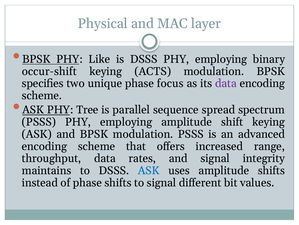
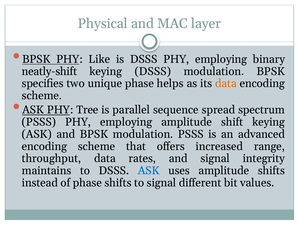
occur-shift: occur-shift -> neatly-shift
keying ACTS: ACTS -> DSSS
focus: focus -> helps
data at (226, 83) colour: purple -> orange
